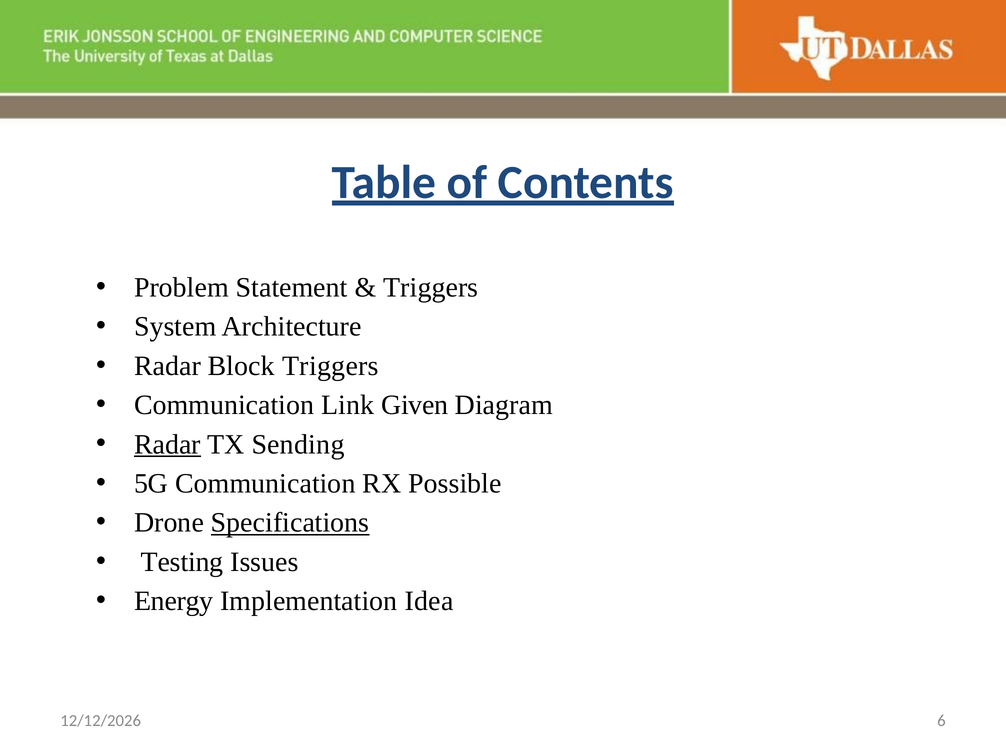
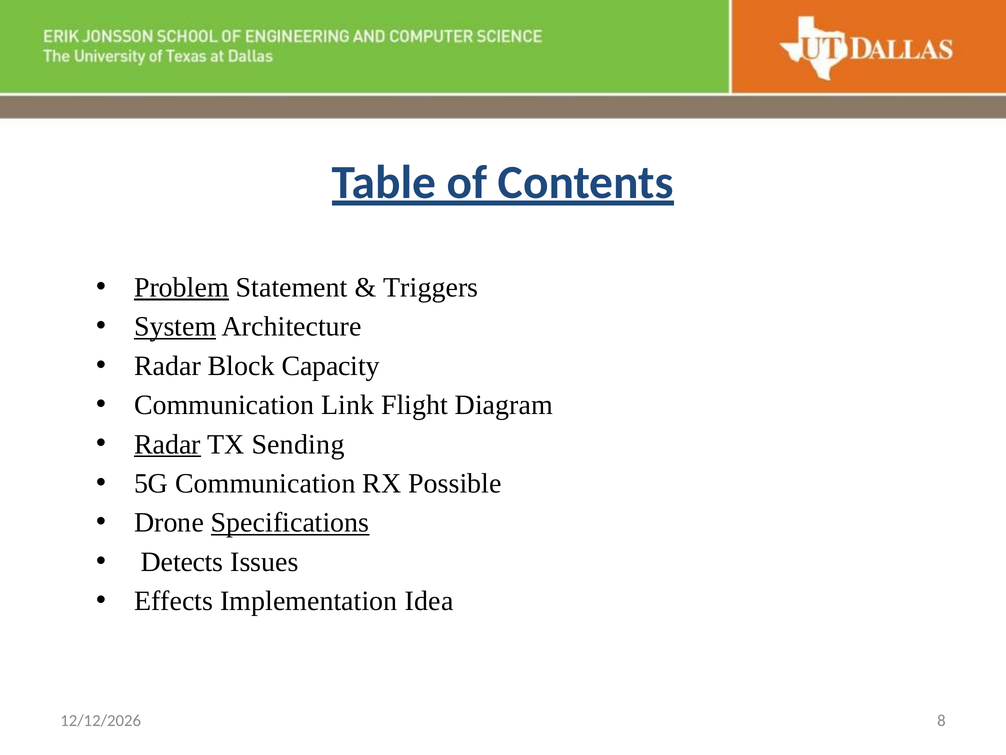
Problem underline: none -> present
System underline: none -> present
Block Triggers: Triggers -> Capacity
Given: Given -> Flight
Testing: Testing -> Detects
Energy: Energy -> Effects
6: 6 -> 8
